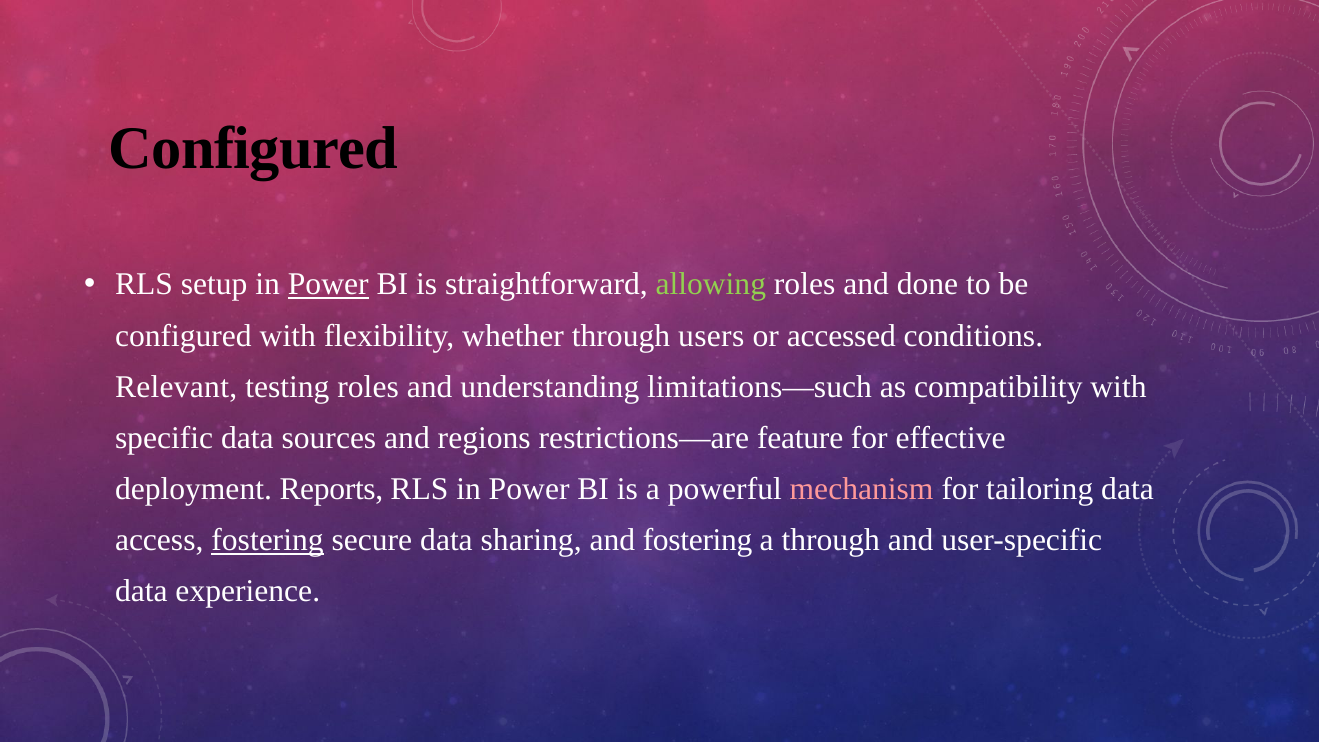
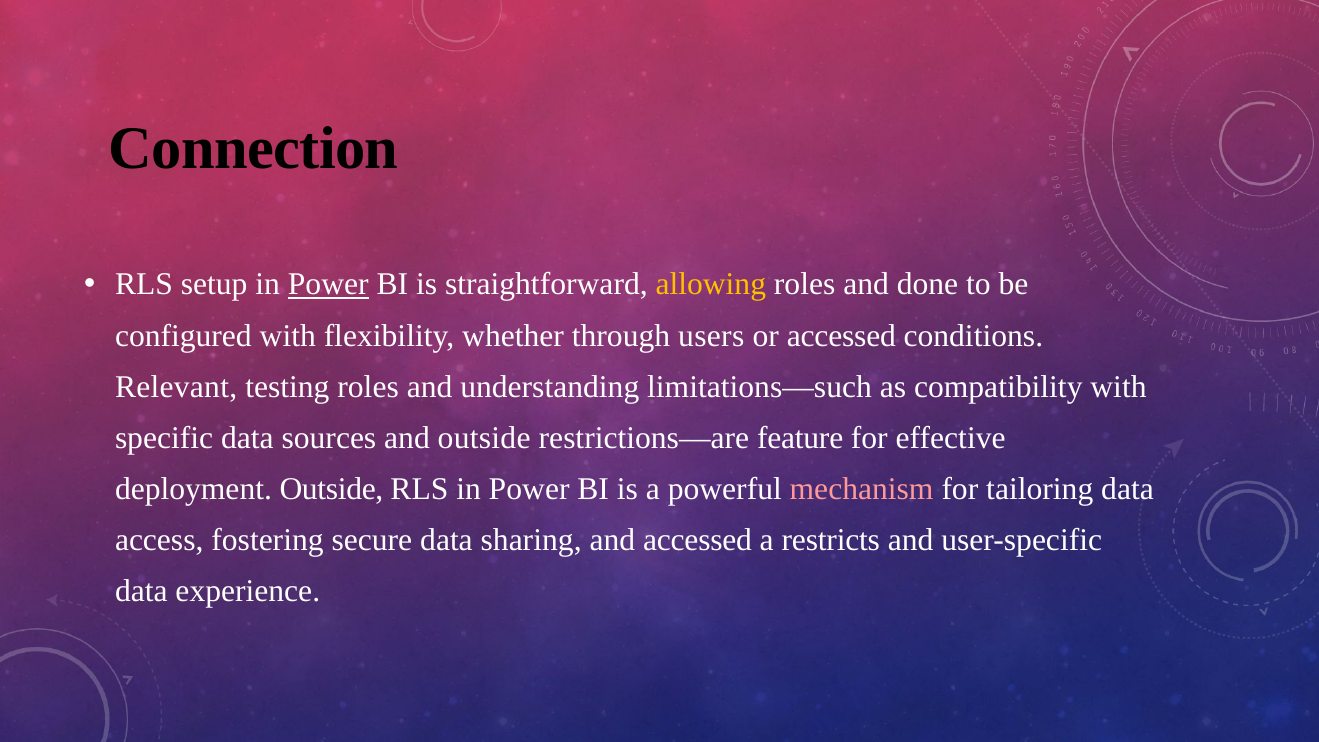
Configured at (253, 149): Configured -> Connection
allowing colour: light green -> yellow
and regions: regions -> outside
deployment Reports: Reports -> Outside
fostering at (268, 540) underline: present -> none
and fostering: fostering -> accessed
a through: through -> restricts
